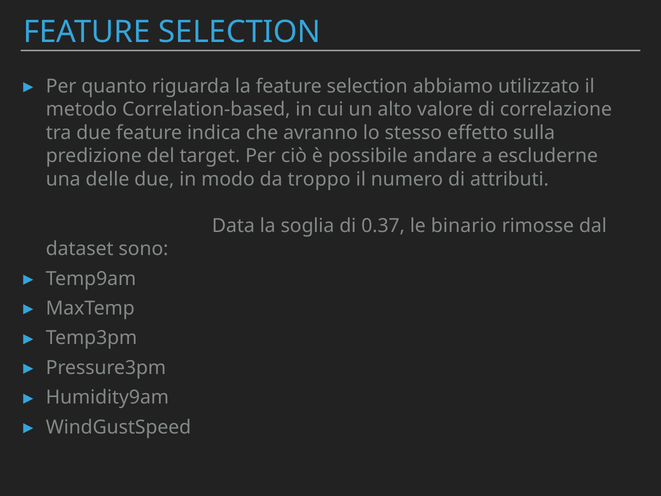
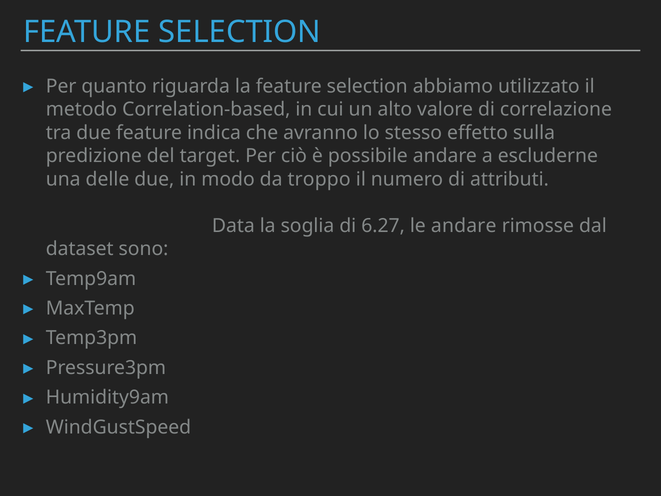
0.37: 0.37 -> 6.27
le binario: binario -> andare
